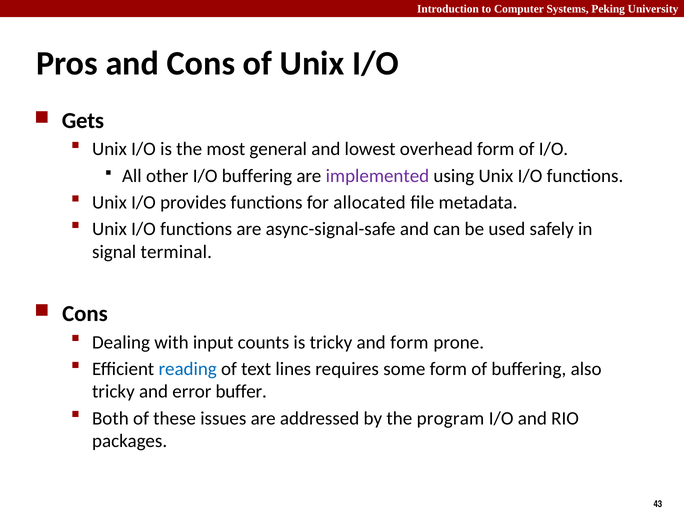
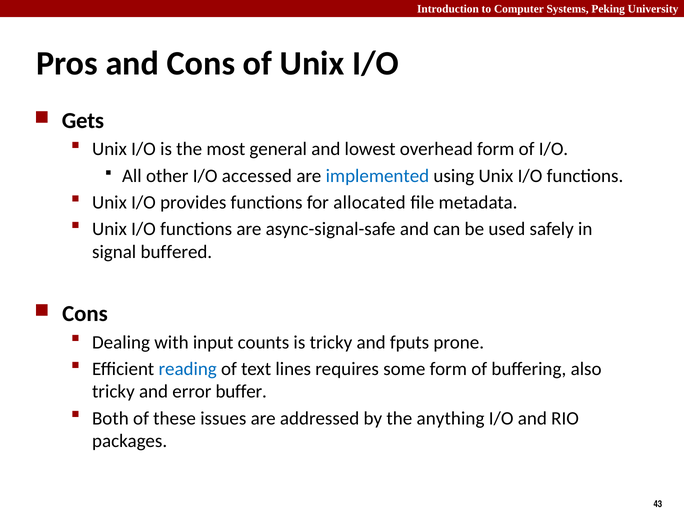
I/O buffering: buffering -> accessed
implemented colour: purple -> blue
terminal: terminal -> buffered
and form: form -> fputs
program: program -> anything
